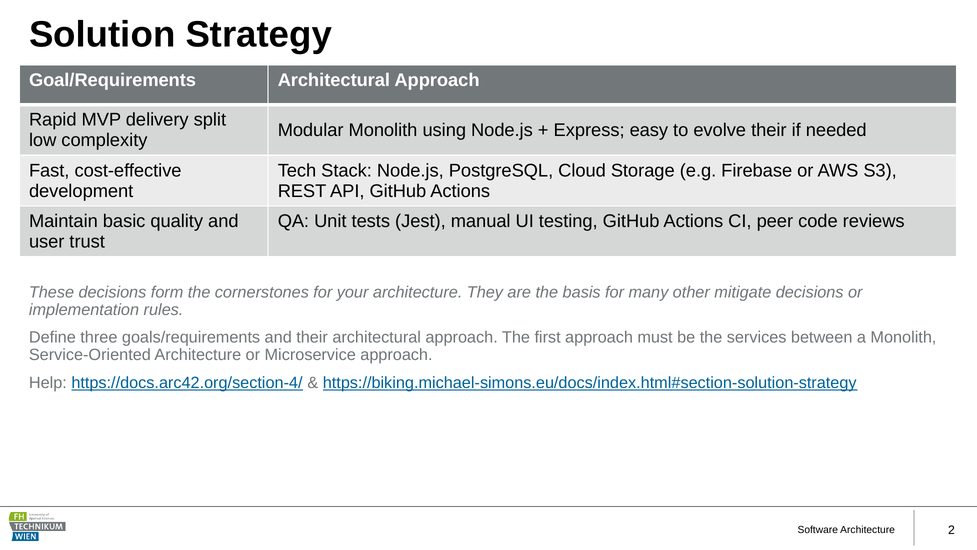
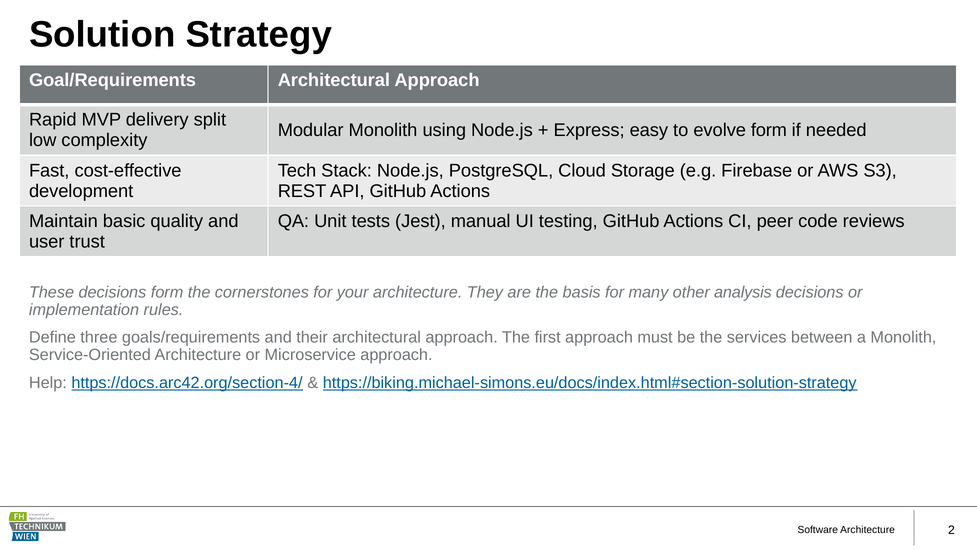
evolve their: their -> form
mitigate: mitigate -> analysis
